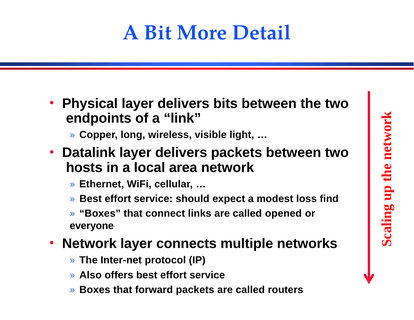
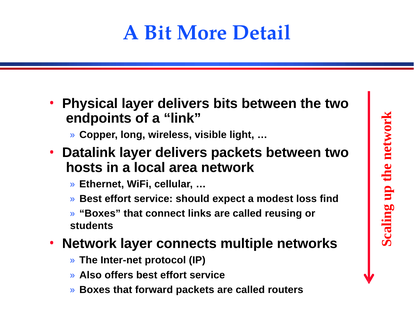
opened: opened -> reusing
everyone: everyone -> students
